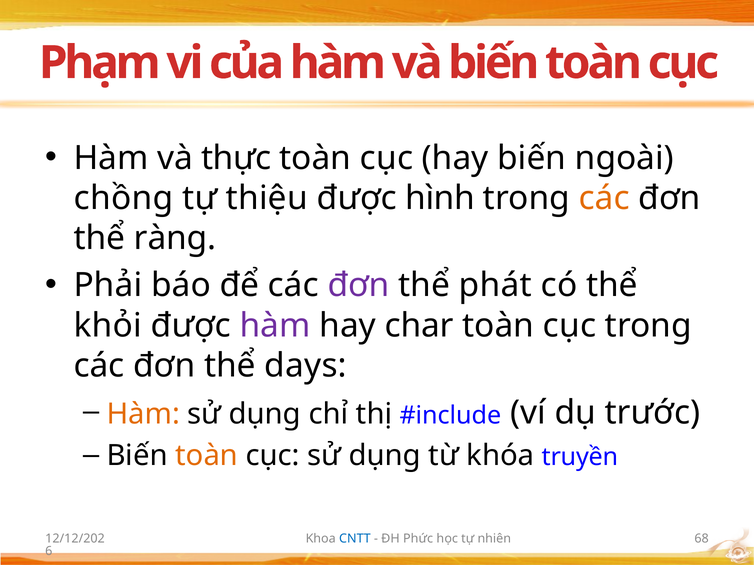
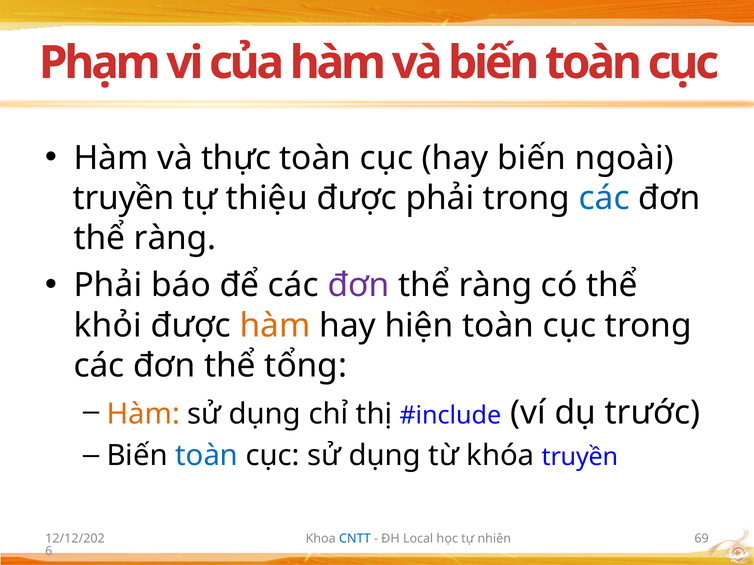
chồng at (123, 198): chồng -> truyền
được hình: hình -> phải
các at (604, 198) colour: orange -> blue
phát at (495, 286): phát -> ràng
hàm at (275, 326) colour: purple -> orange
char: char -> hiện
days: days -> tổng
toàn at (207, 456) colour: orange -> blue
Phức: Phức -> Local
68: 68 -> 69
